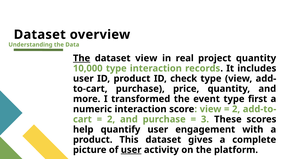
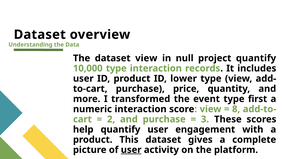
The at (82, 58) underline: present -> none
real: real -> null
project quantity: quantity -> quantify
check: check -> lower
2 at (236, 109): 2 -> 8
